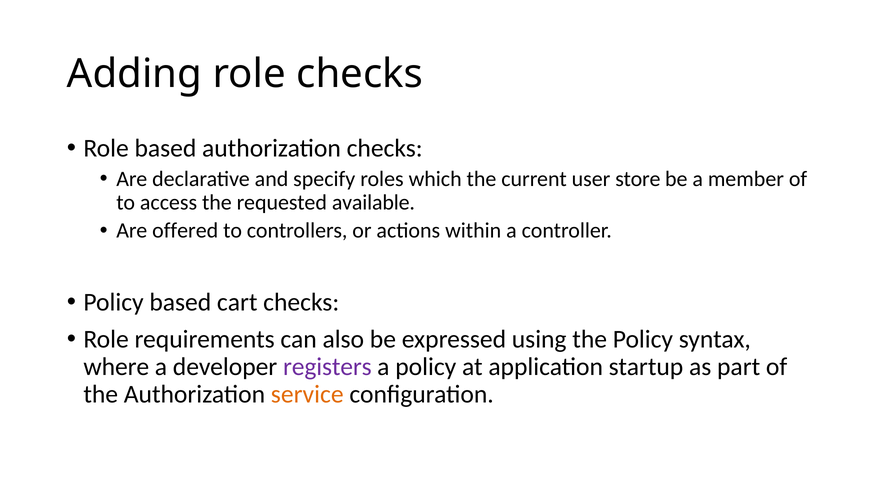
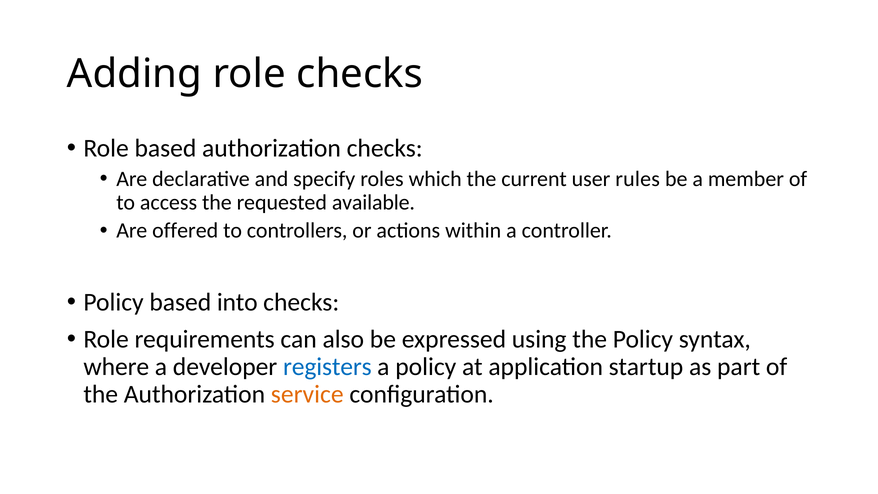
store: store -> rules
cart: cart -> into
registers colour: purple -> blue
